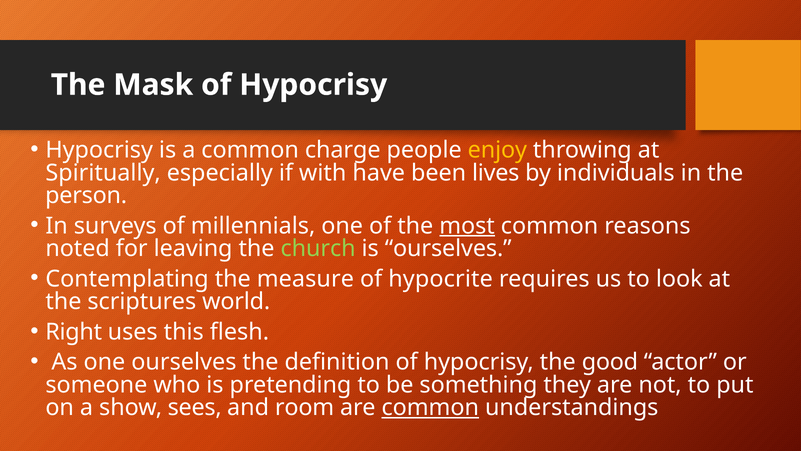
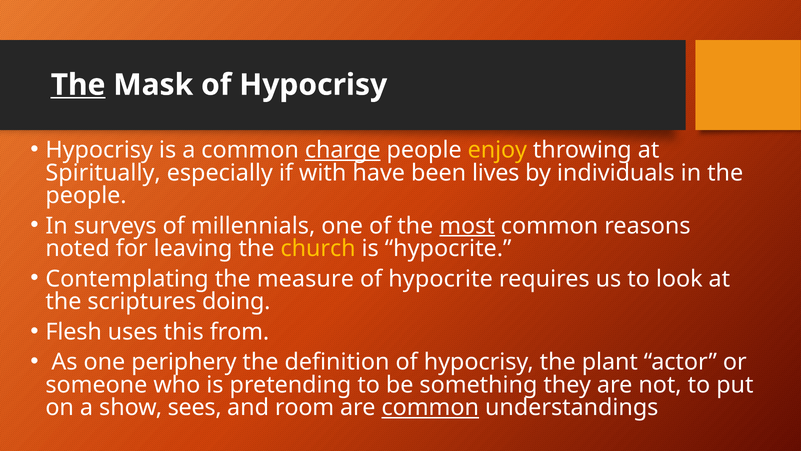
The at (78, 85) underline: none -> present
charge underline: none -> present
person at (86, 195): person -> people
church colour: light green -> yellow
is ourselves: ourselves -> hypocrite
world: world -> doing
Right: Right -> Flesh
flesh: flesh -> from
one ourselves: ourselves -> periphery
good: good -> plant
